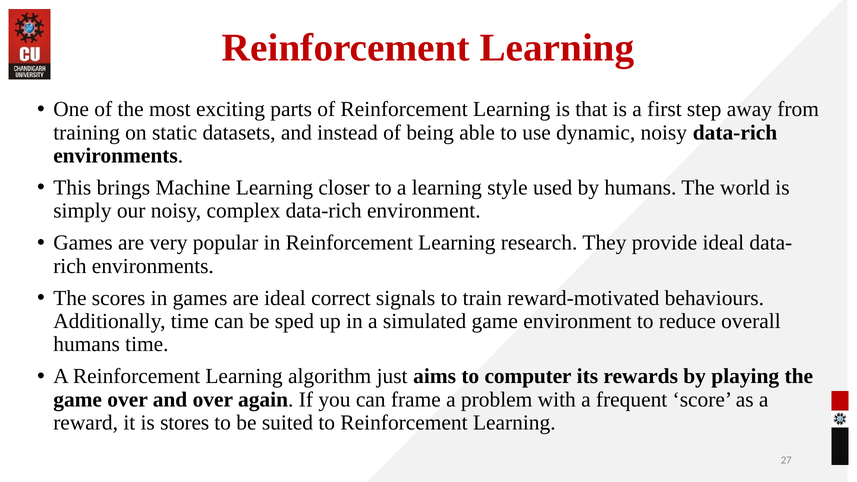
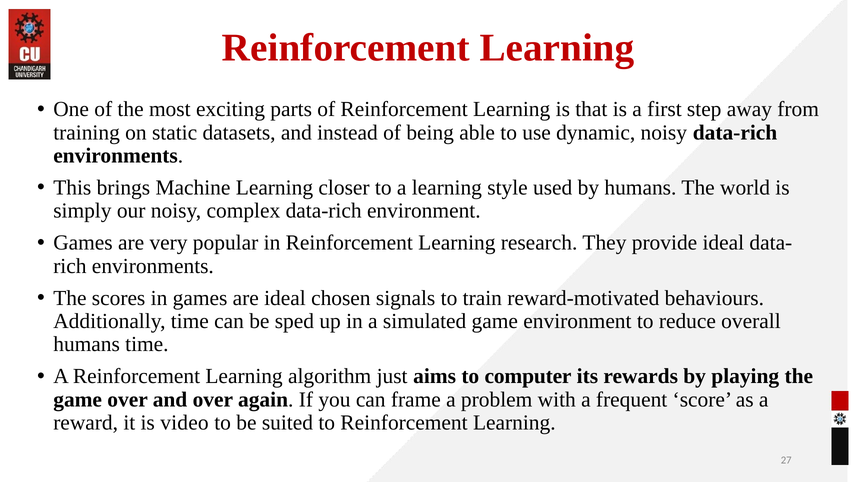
correct: correct -> chosen
stores: stores -> video
